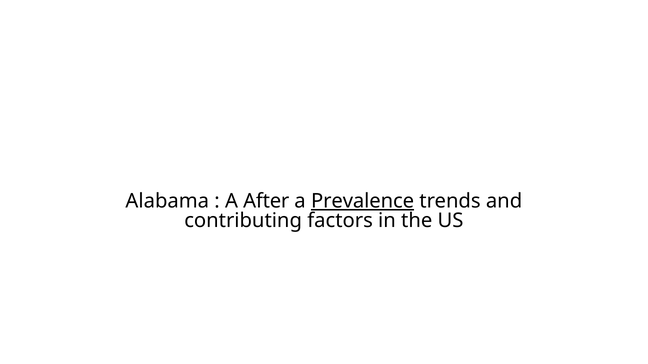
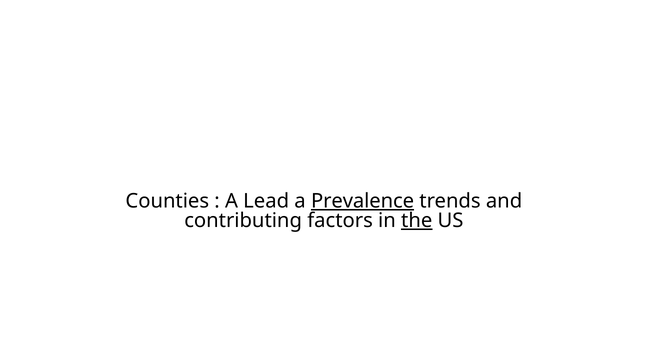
Alabama: Alabama -> Counties
After: After -> Lead
the underline: none -> present
